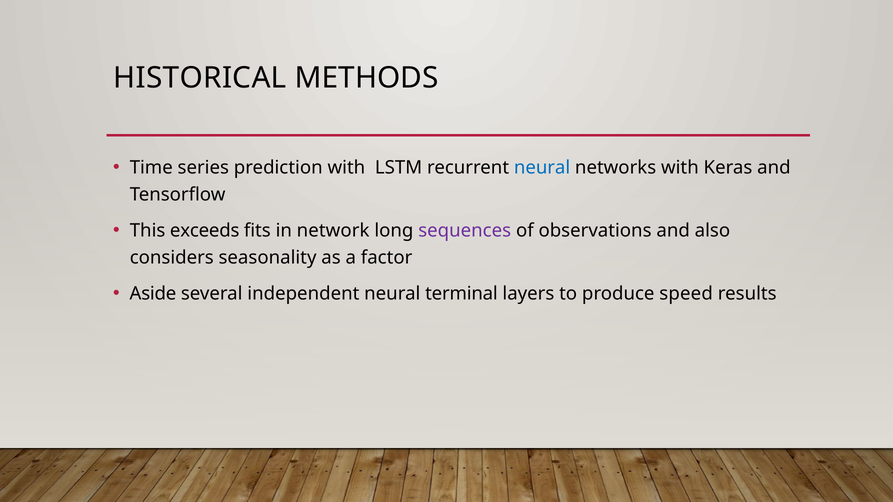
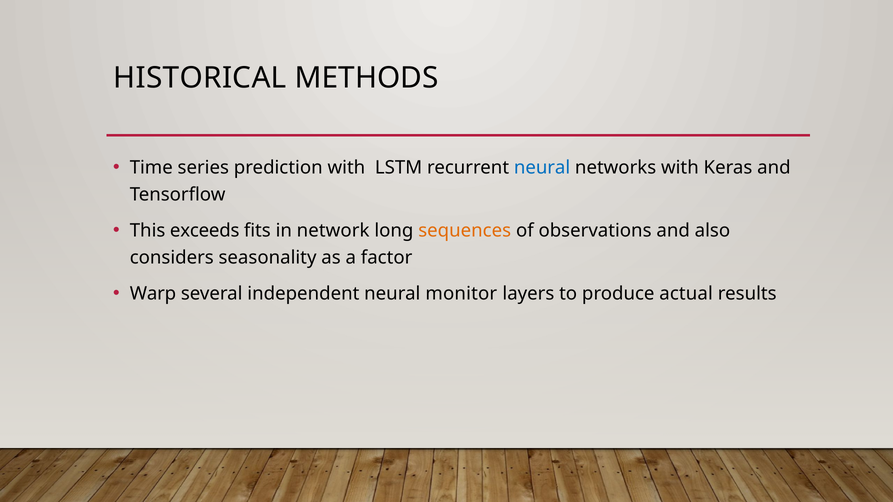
sequences colour: purple -> orange
Aside: Aside -> Warp
terminal: terminal -> monitor
speed: speed -> actual
